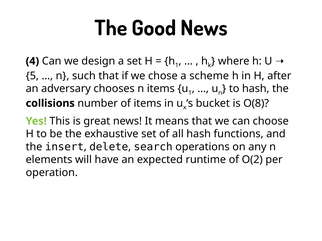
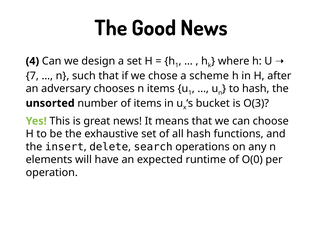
5: 5 -> 7
collisions: collisions -> unsorted
O(8: O(8 -> O(3
O(2: O(2 -> O(0
